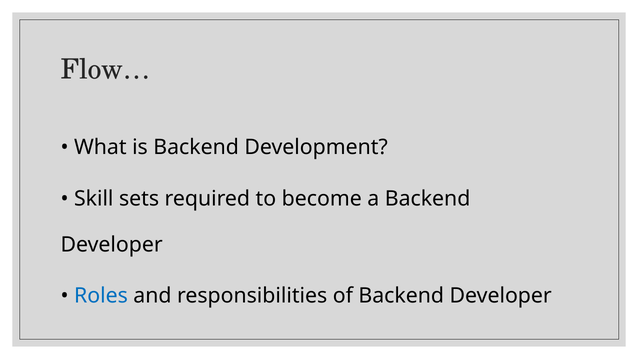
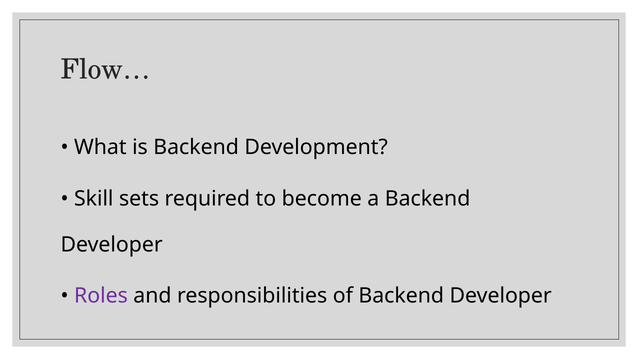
Roles colour: blue -> purple
